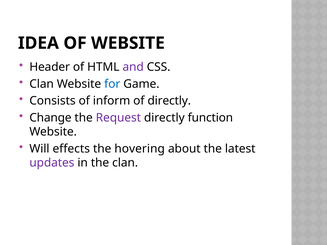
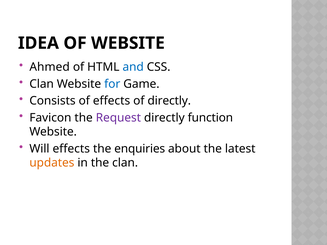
Header: Header -> Ahmed
and colour: purple -> blue
of inform: inform -> effects
Change: Change -> Favicon
hovering: hovering -> enquiries
updates colour: purple -> orange
